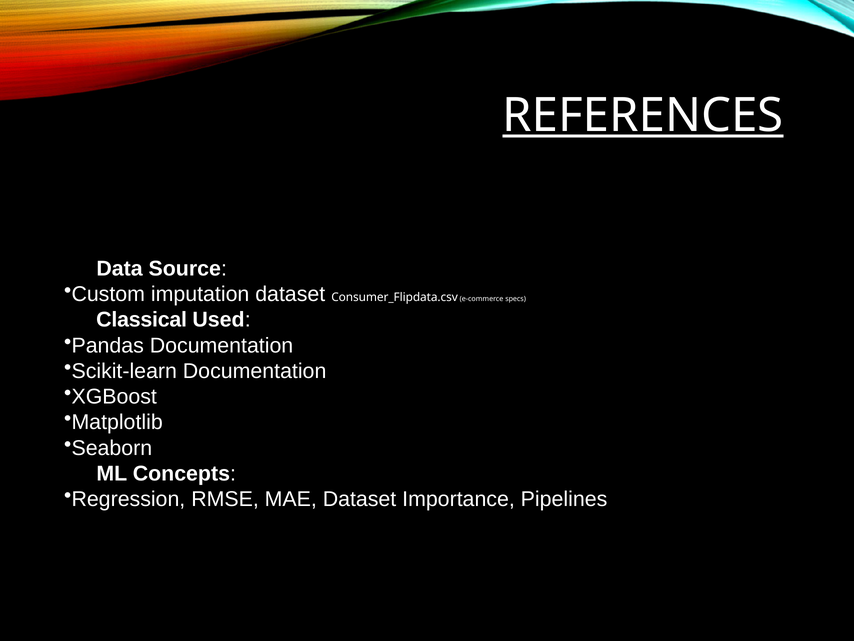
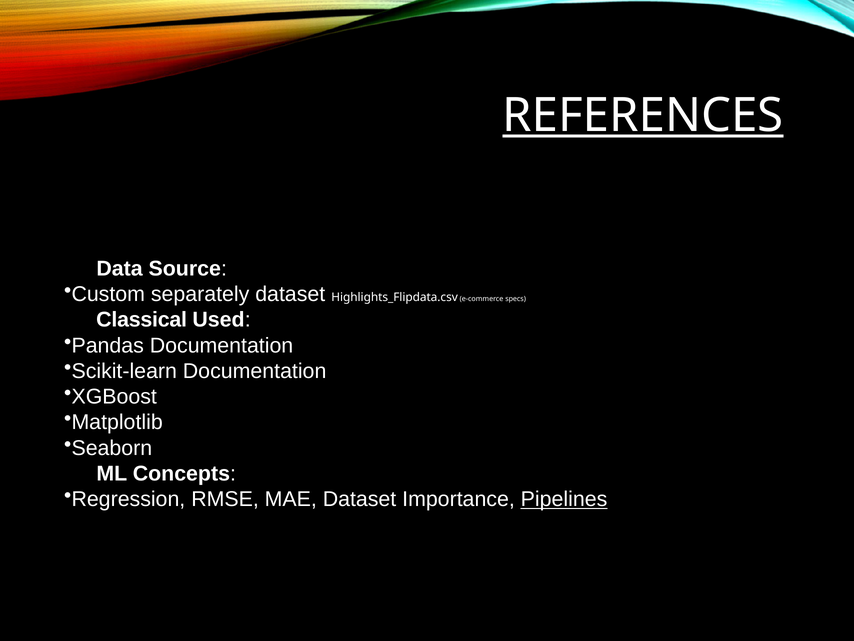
imputation: imputation -> separately
Consumer_Flipdata.csv: Consumer_Flipdata.csv -> Highlights_Flipdata.csv
Pipelines underline: none -> present
